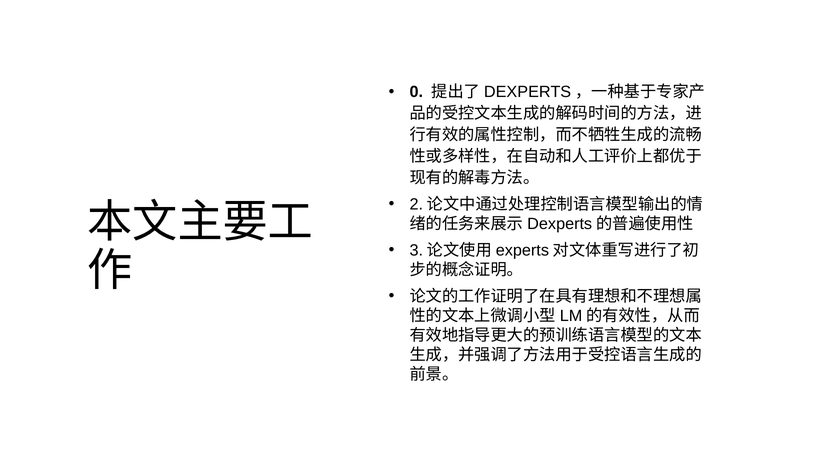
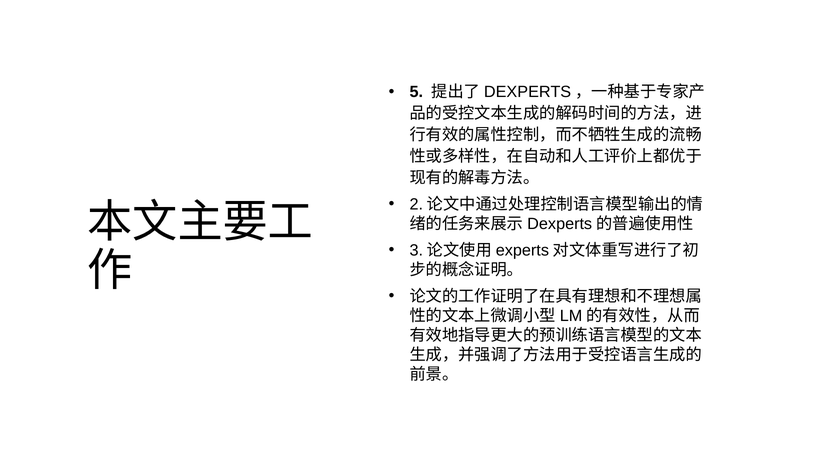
0: 0 -> 5
